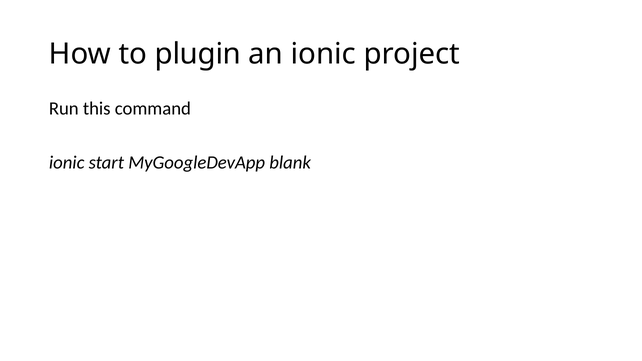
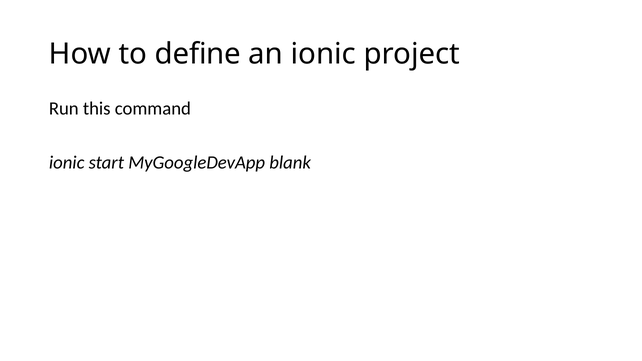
plugin: plugin -> define
